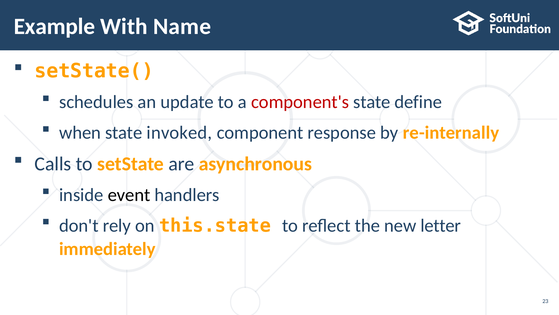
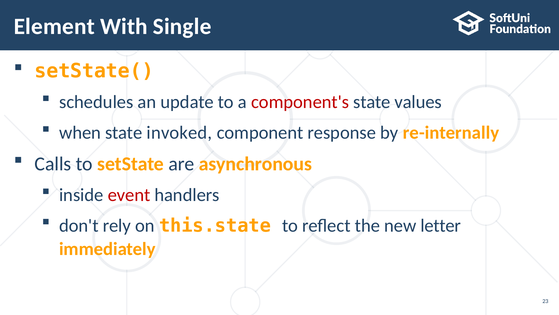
Example: Example -> Element
Name: Name -> Single
define: define -> values
event colour: black -> red
